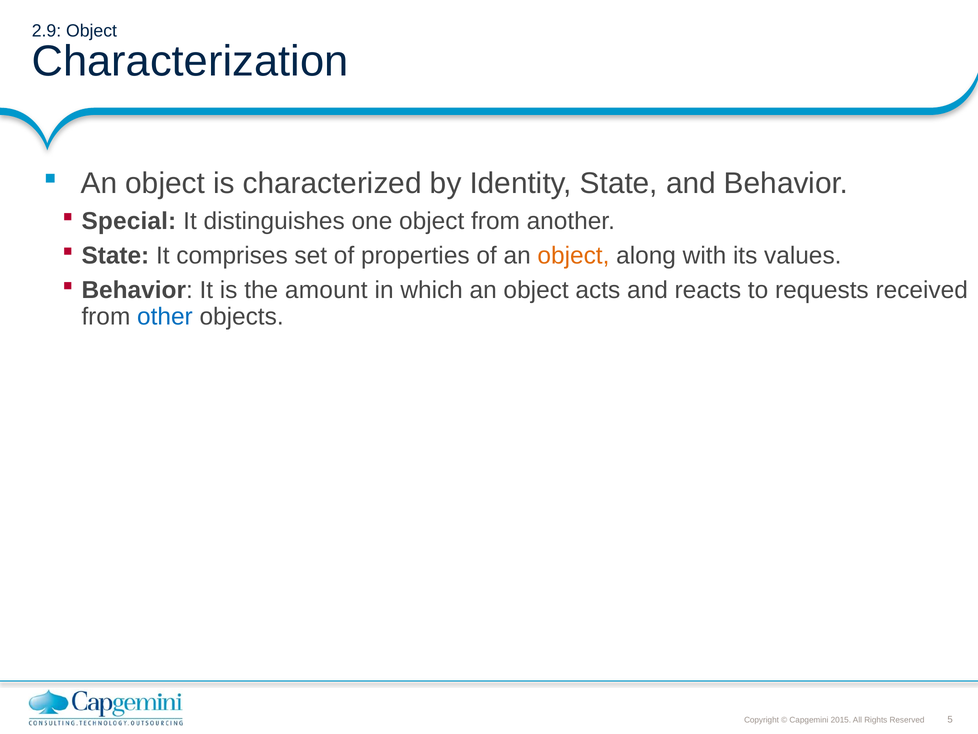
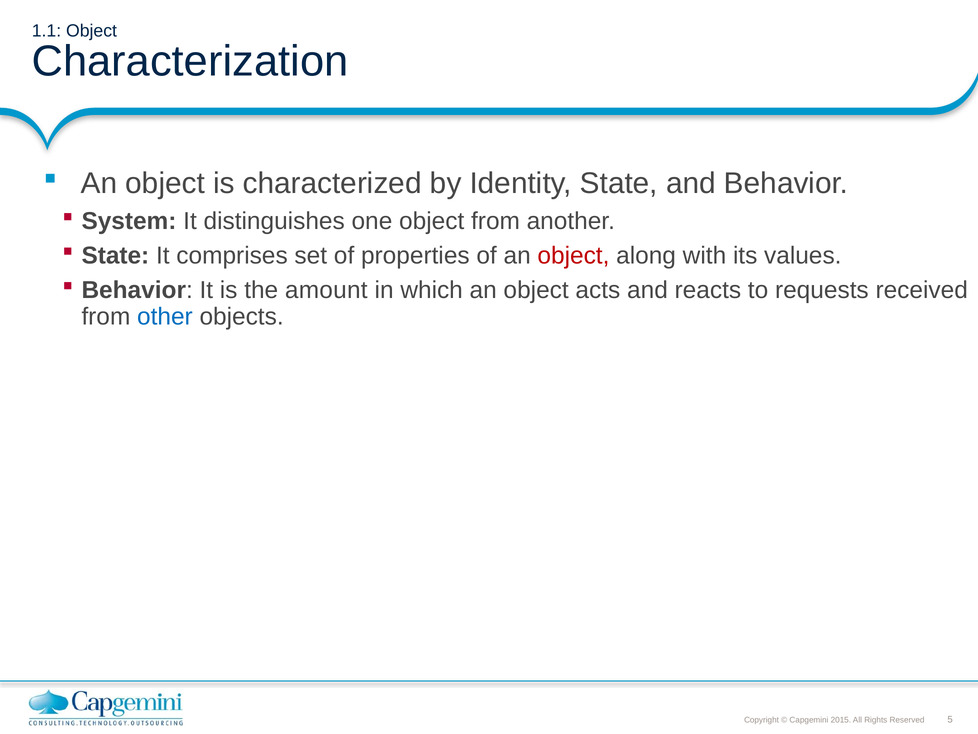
2.9: 2.9 -> 1.1
Special: Special -> System
object at (573, 256) colour: orange -> red
